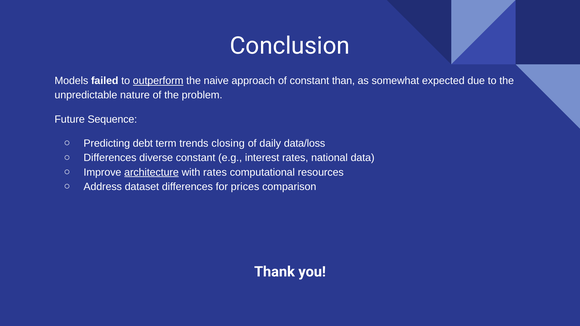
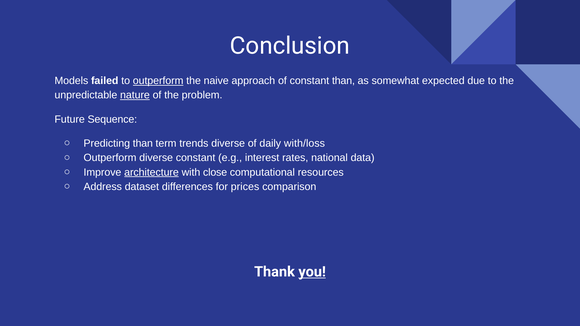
nature underline: none -> present
Predicting debt: debt -> than
trends closing: closing -> diverse
data/loss: data/loss -> with/loss
Differences at (110, 158): Differences -> Outperform
with rates: rates -> close
you underline: none -> present
